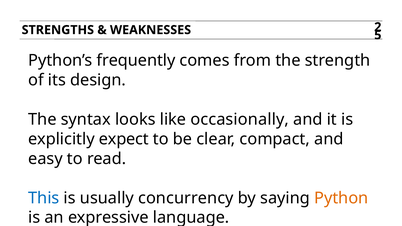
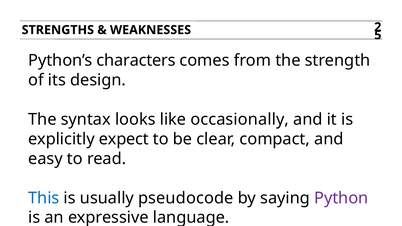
frequently: frequently -> characters
concurrency: concurrency -> pseudocode
Python colour: orange -> purple
